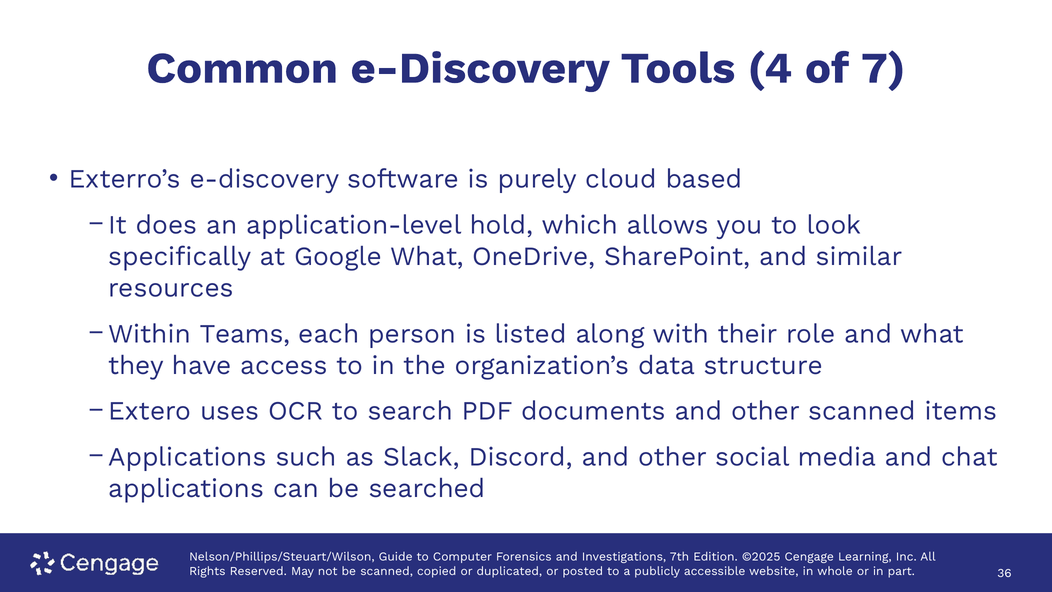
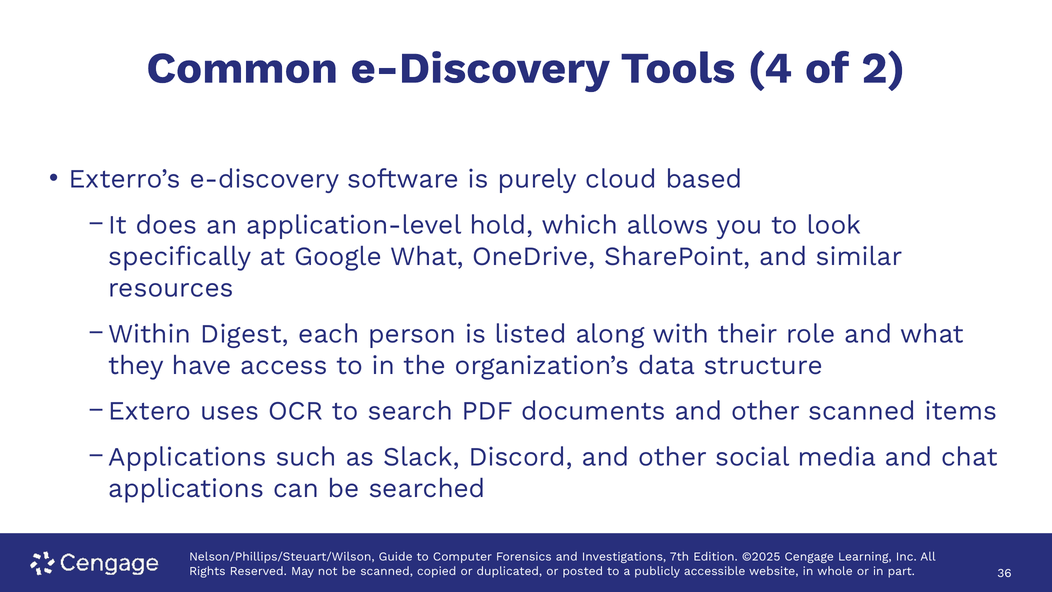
7: 7 -> 2
Teams: Teams -> Digest
